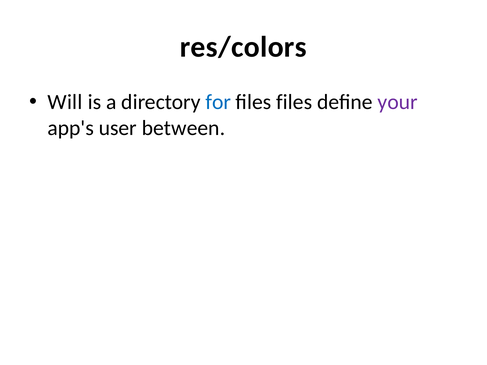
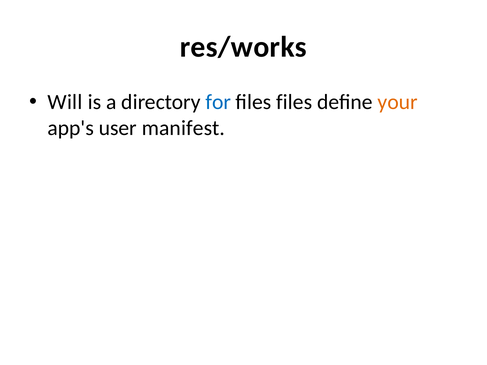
res/colors: res/colors -> res/works
your colour: purple -> orange
between: between -> manifest
